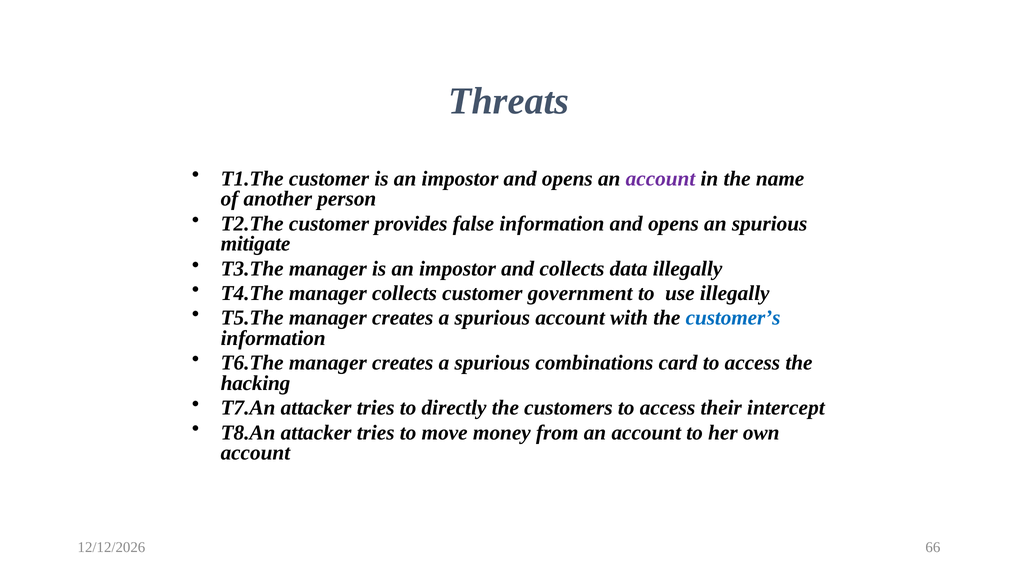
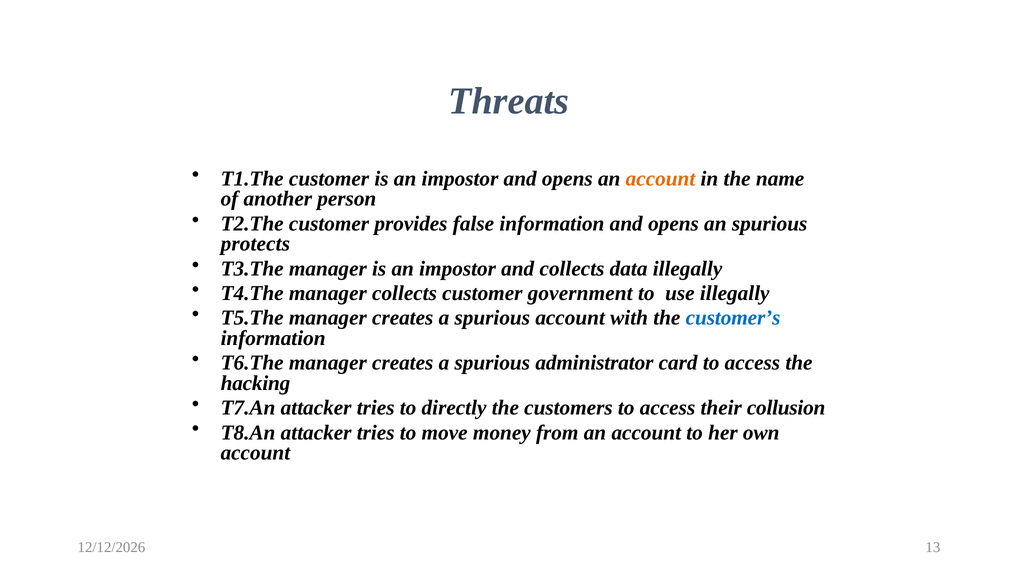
account at (661, 178) colour: purple -> orange
mitigate: mitigate -> protects
combinations: combinations -> administrator
intercept: intercept -> collusion
66: 66 -> 13
